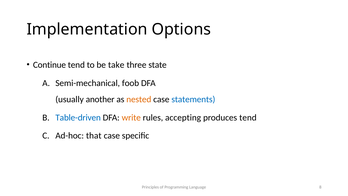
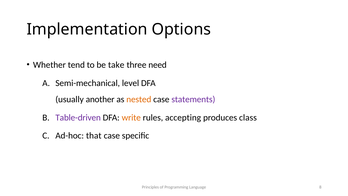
Continue: Continue -> Whether
state: state -> need
foob: foob -> level
statements colour: blue -> purple
Table-driven colour: blue -> purple
produces tend: tend -> class
